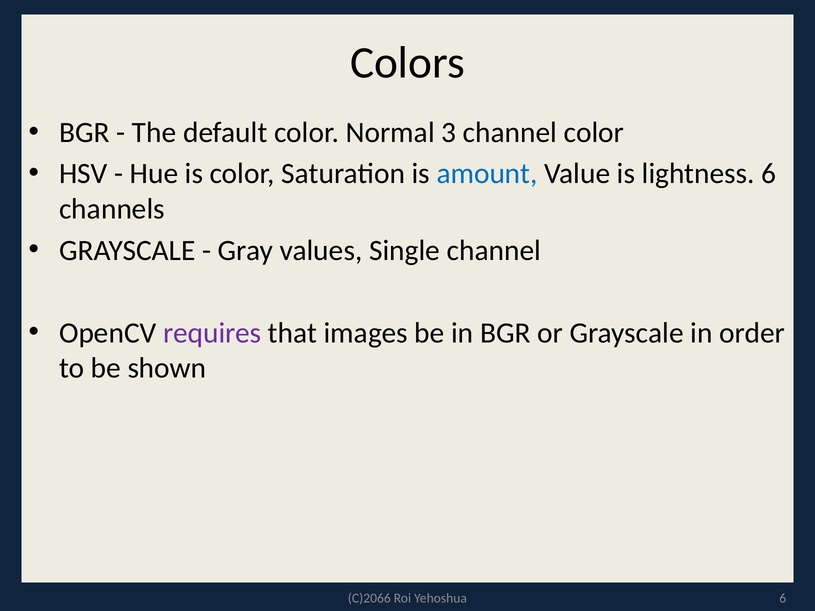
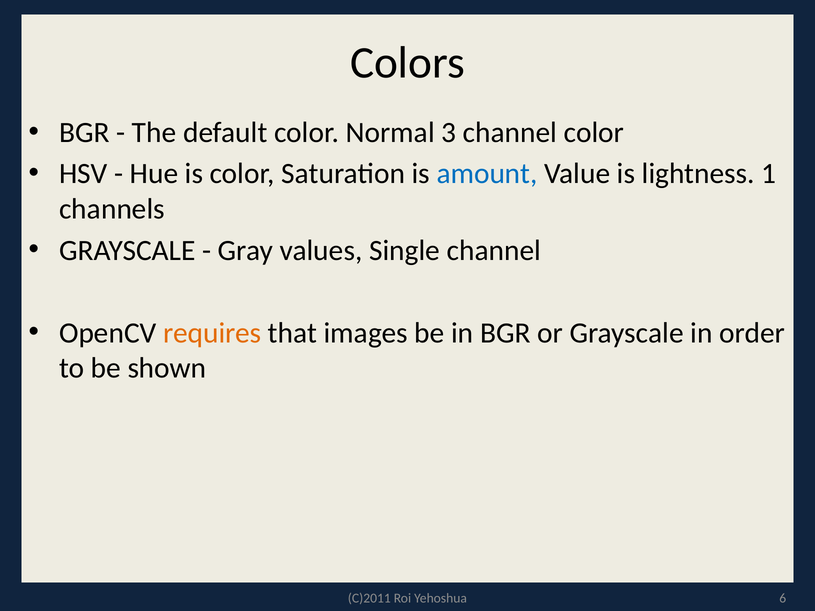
lightness 6: 6 -> 1
requires colour: purple -> orange
C)2066: C)2066 -> C)2011
